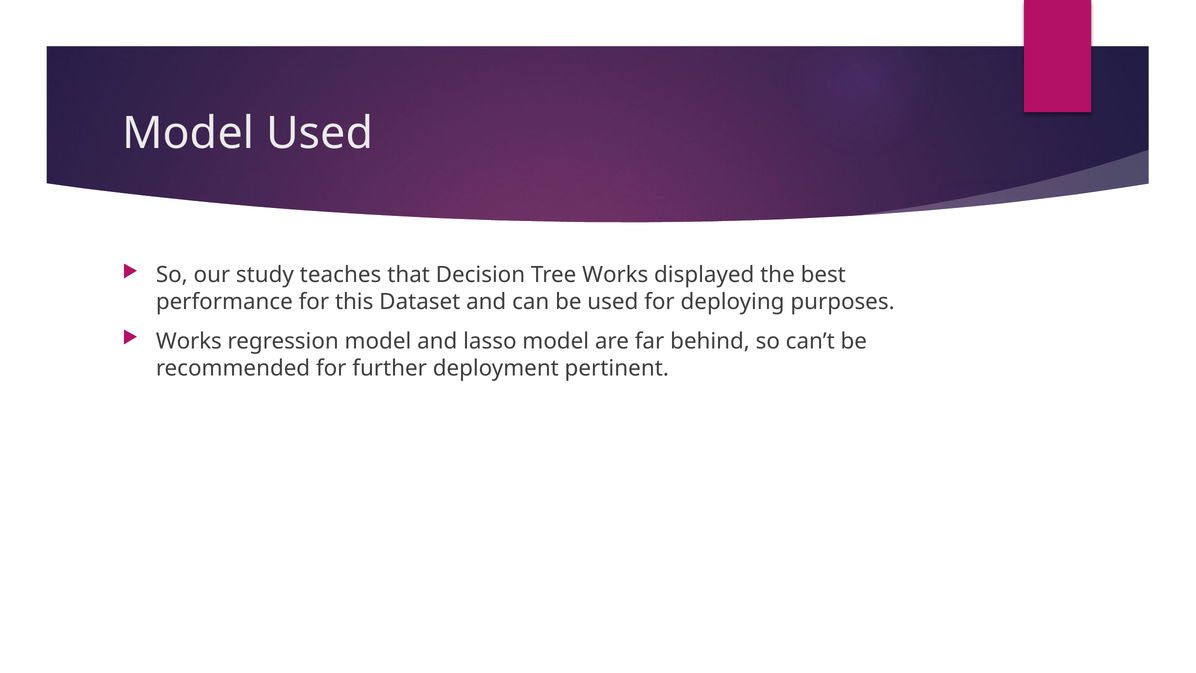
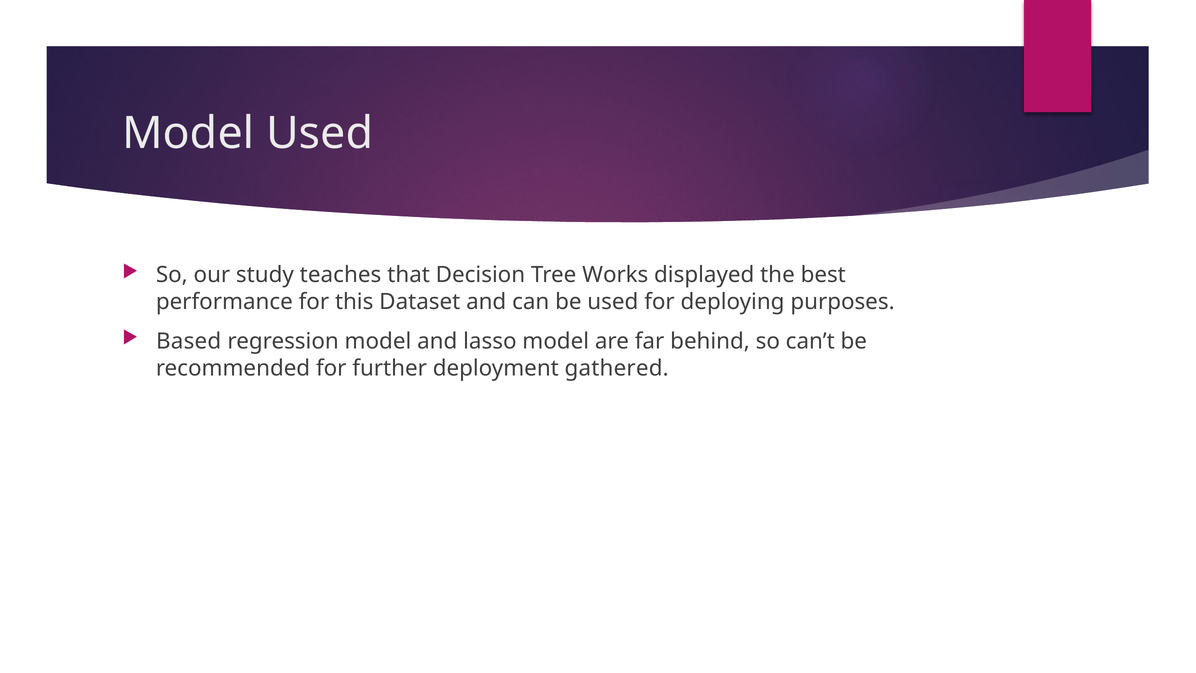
Works at (189, 341): Works -> Based
pertinent: pertinent -> gathered
